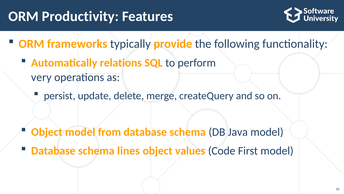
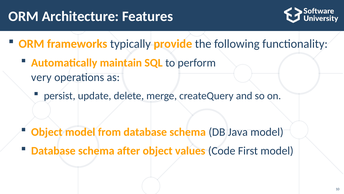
Productivity: Productivity -> Architecture
relations: relations -> maintain
lines: lines -> after
